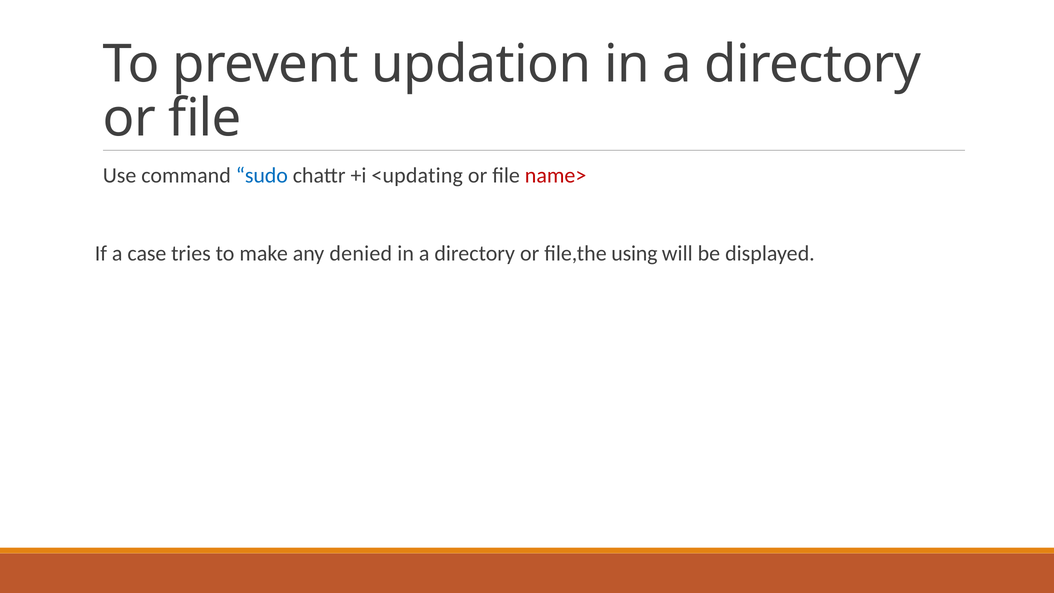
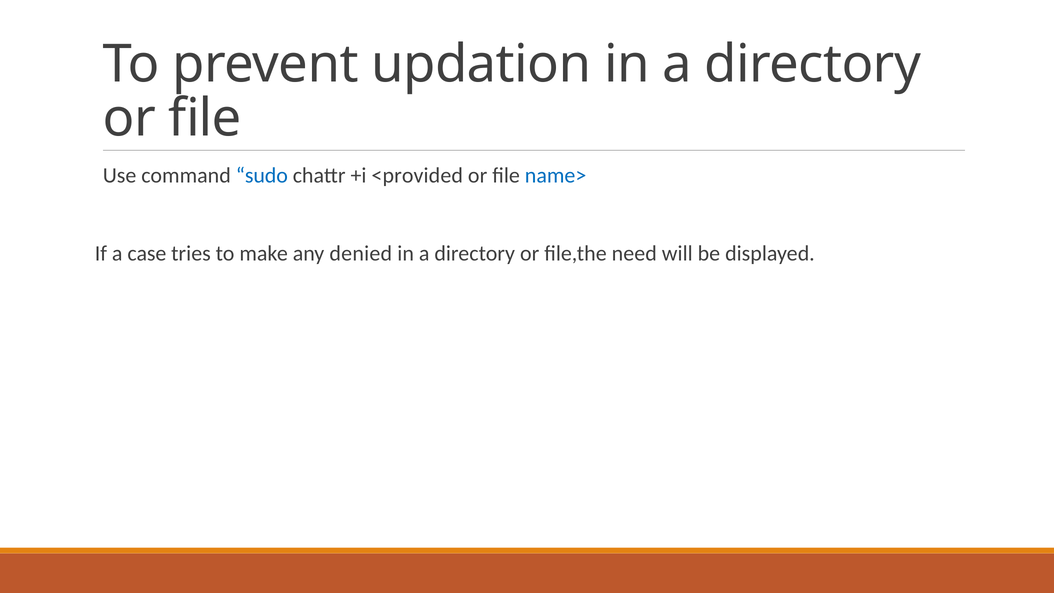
<updating: <updating -> <provided
name> colour: red -> blue
using: using -> need
